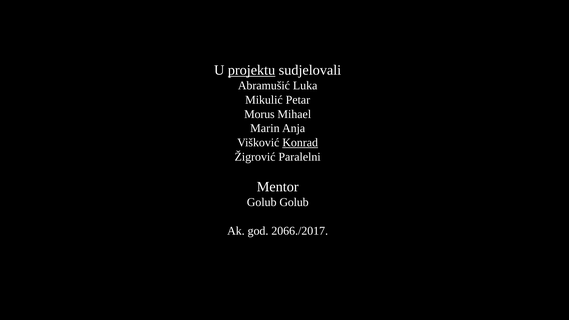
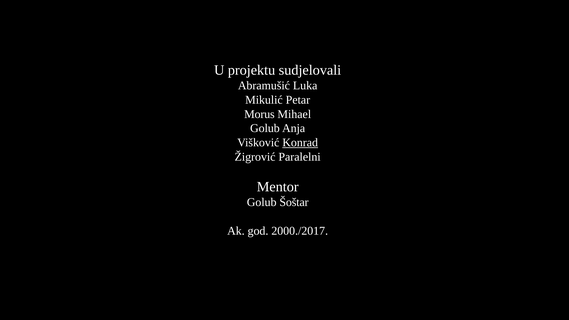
projektu underline: present -> none
Marin at (265, 128): Marin -> Golub
Golub Golub: Golub -> Šoštar
2066./2017: 2066./2017 -> 2000./2017
